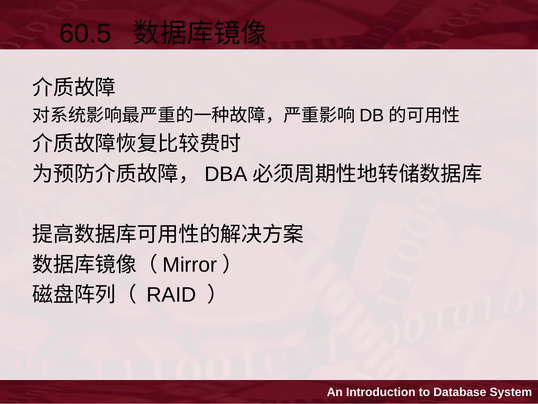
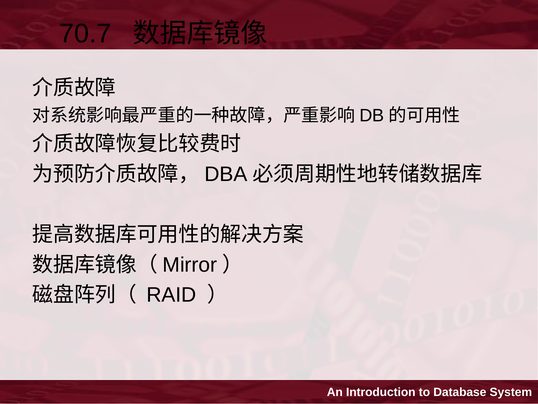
60.5: 60.5 -> 70.7
